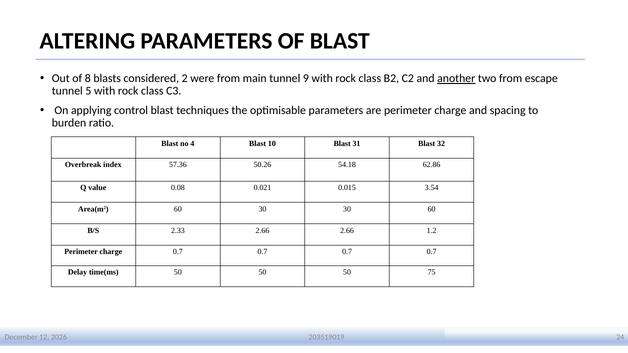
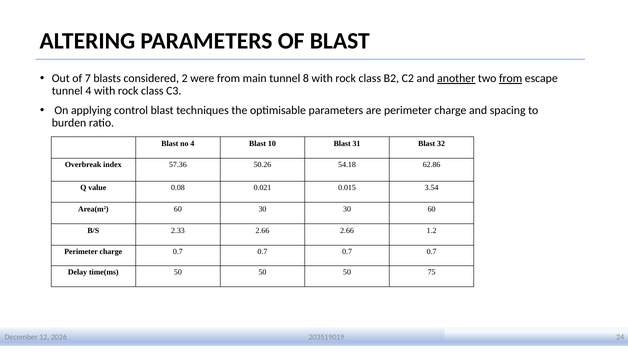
8: 8 -> 7
9: 9 -> 8
from at (511, 78) underline: none -> present
tunnel 5: 5 -> 4
